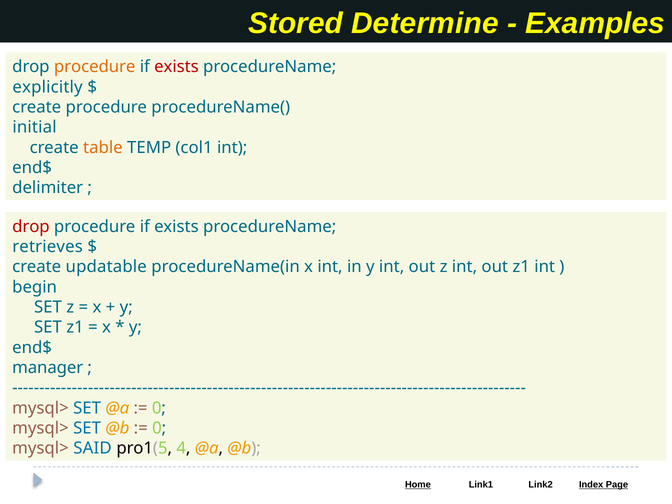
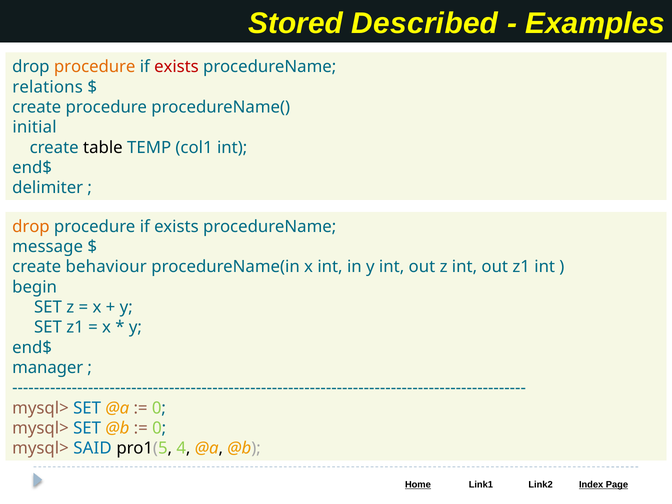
Determine: Determine -> Described
explicitly: explicitly -> relations
table colour: orange -> black
drop at (31, 227) colour: red -> orange
retrieves: retrieves -> message
updatable: updatable -> behaviour
